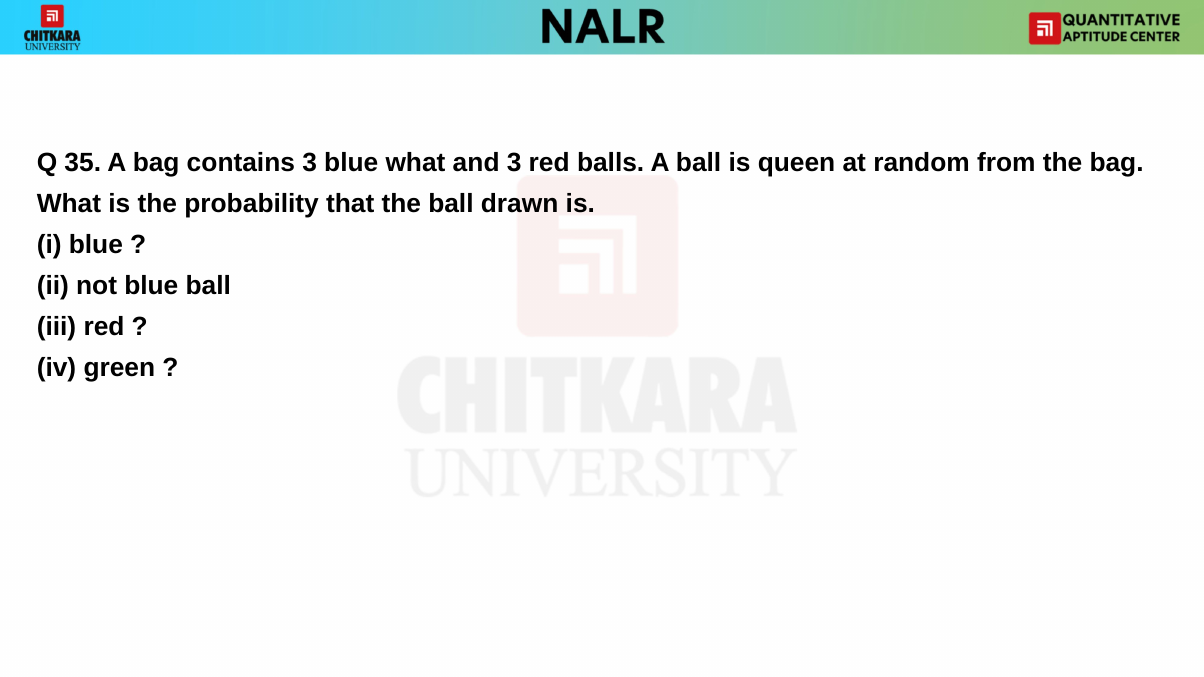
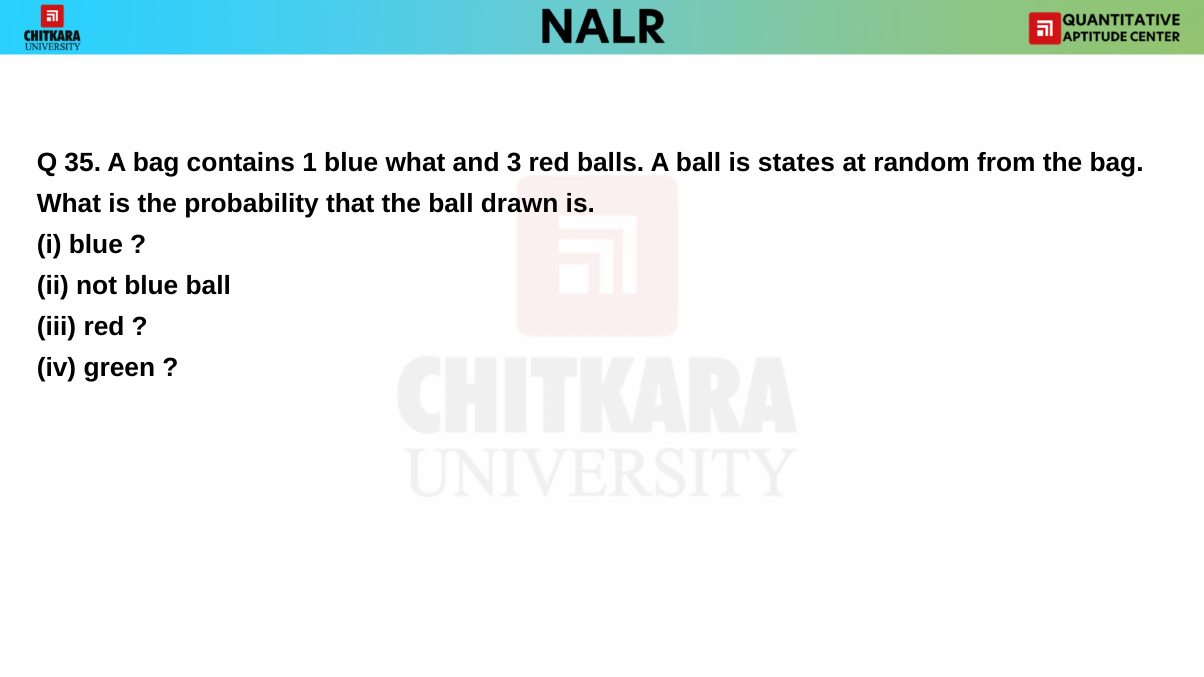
contains 3: 3 -> 1
queen: queen -> states
